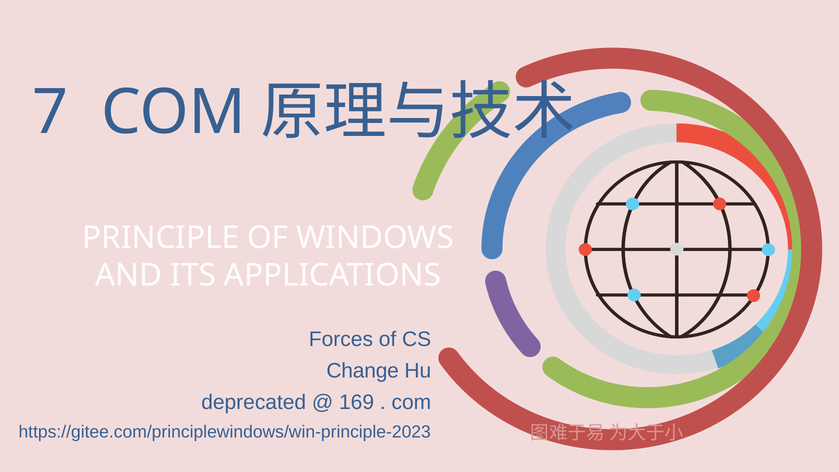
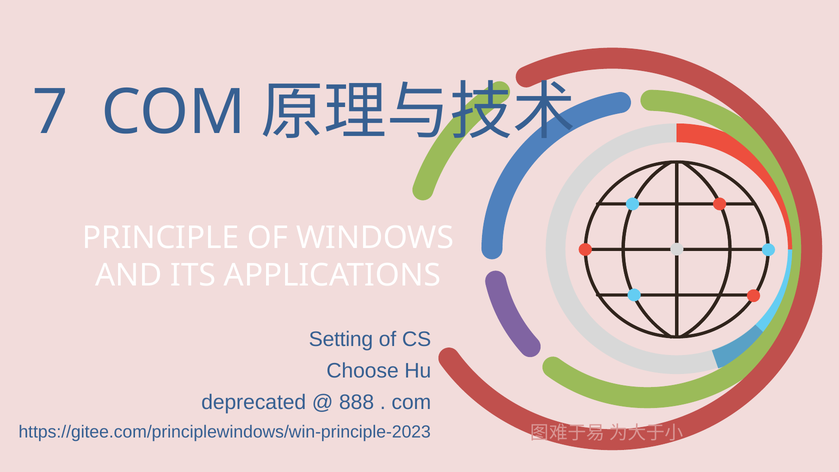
Forces: Forces -> Setting
Change: Change -> Choose
169: 169 -> 888
